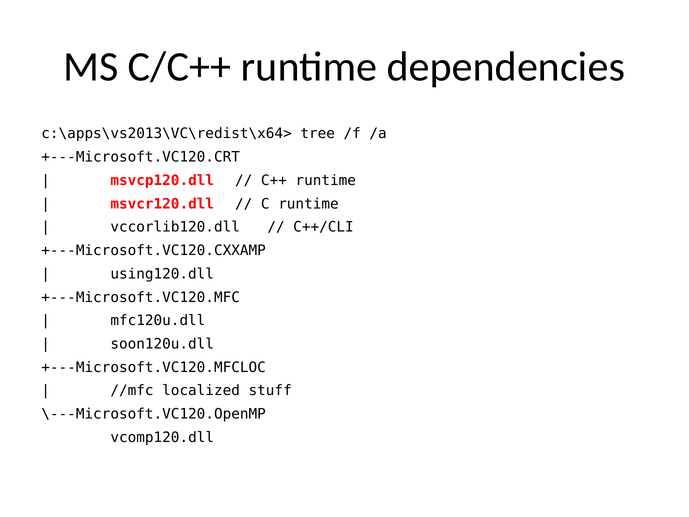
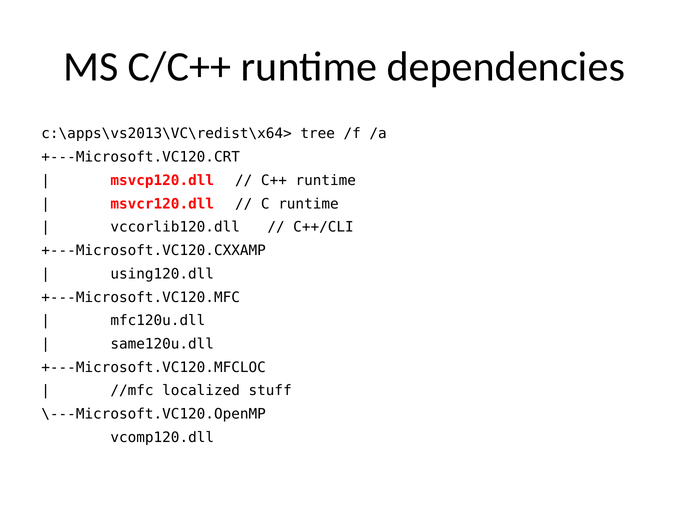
soon120u.dll: soon120u.dll -> same120u.dll
